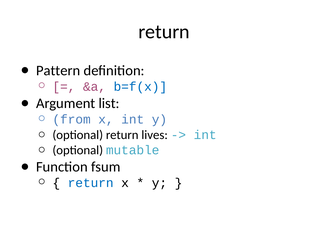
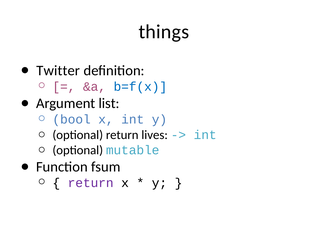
return at (164, 32): return -> things
Pattern: Pattern -> Twitter
from: from -> bool
return at (91, 183) colour: blue -> purple
